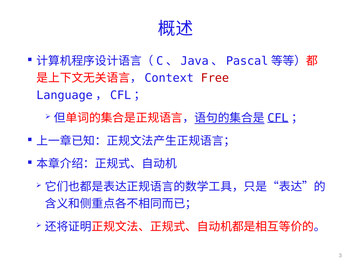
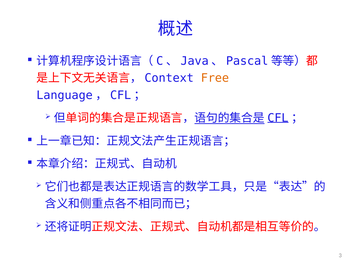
Free colour: red -> orange
